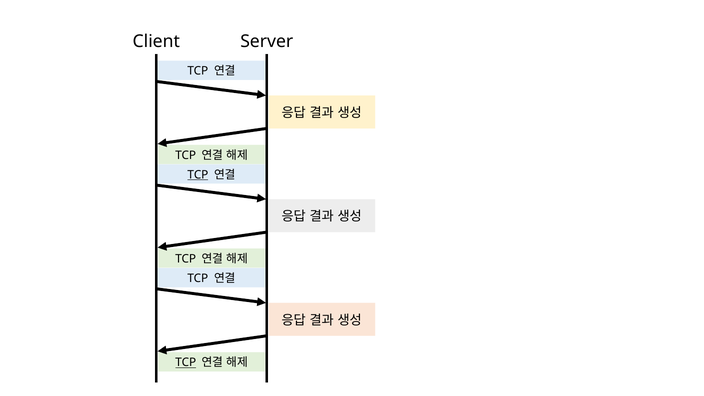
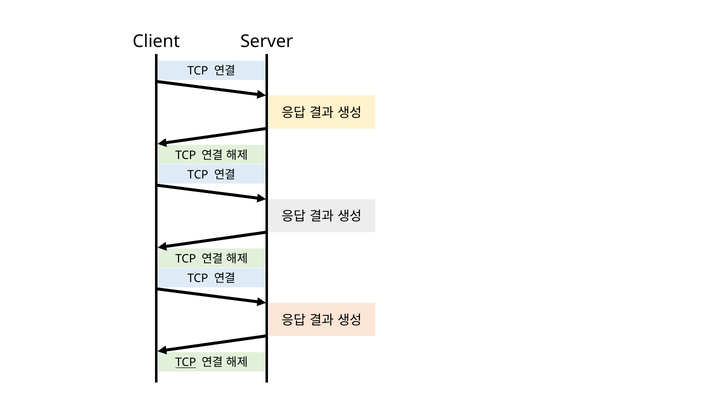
TCP at (198, 175) underline: present -> none
